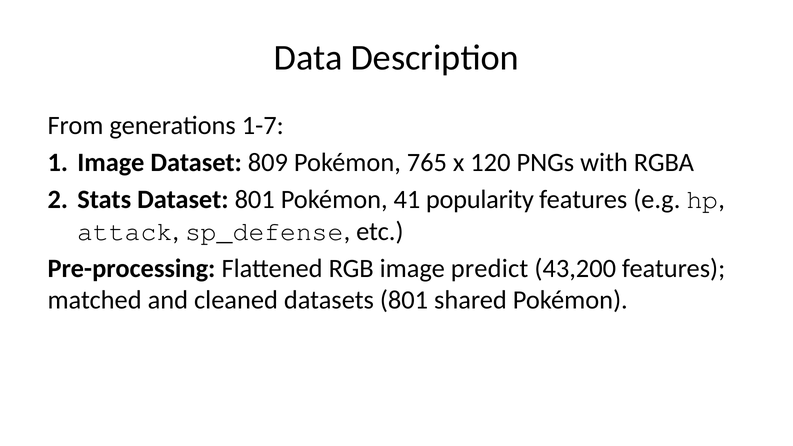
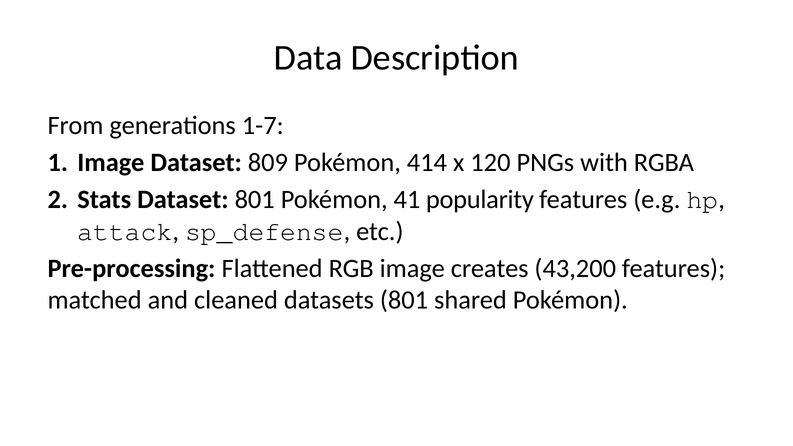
765: 765 -> 414
predict: predict -> creates
